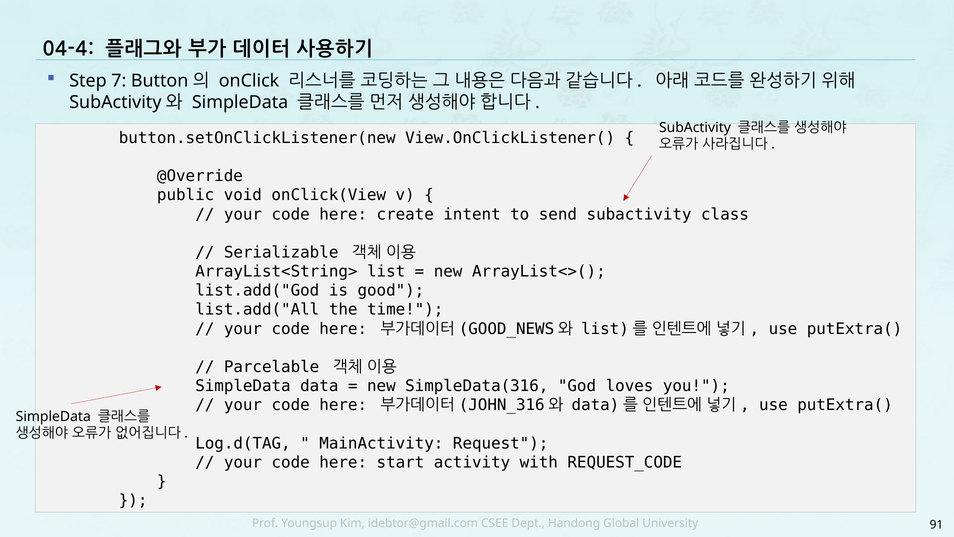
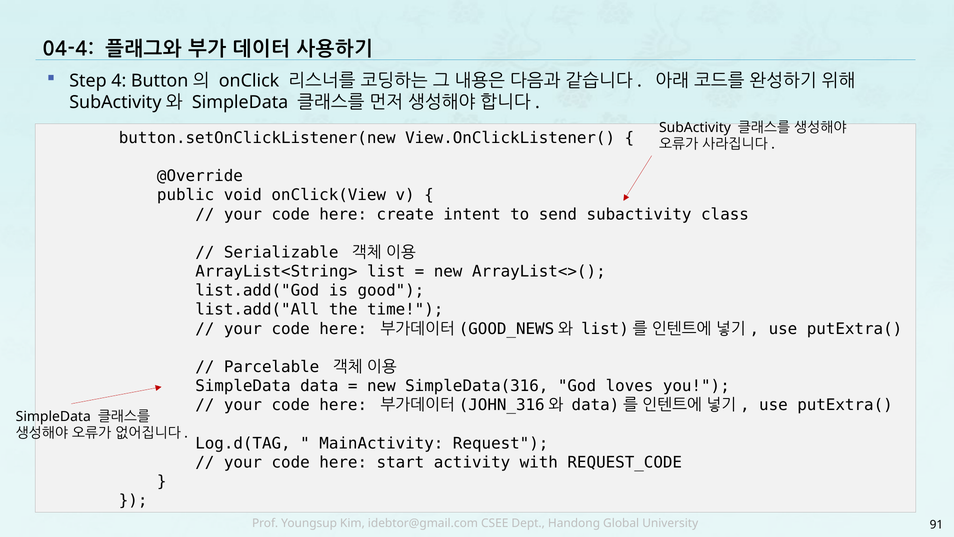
7: 7 -> 4
